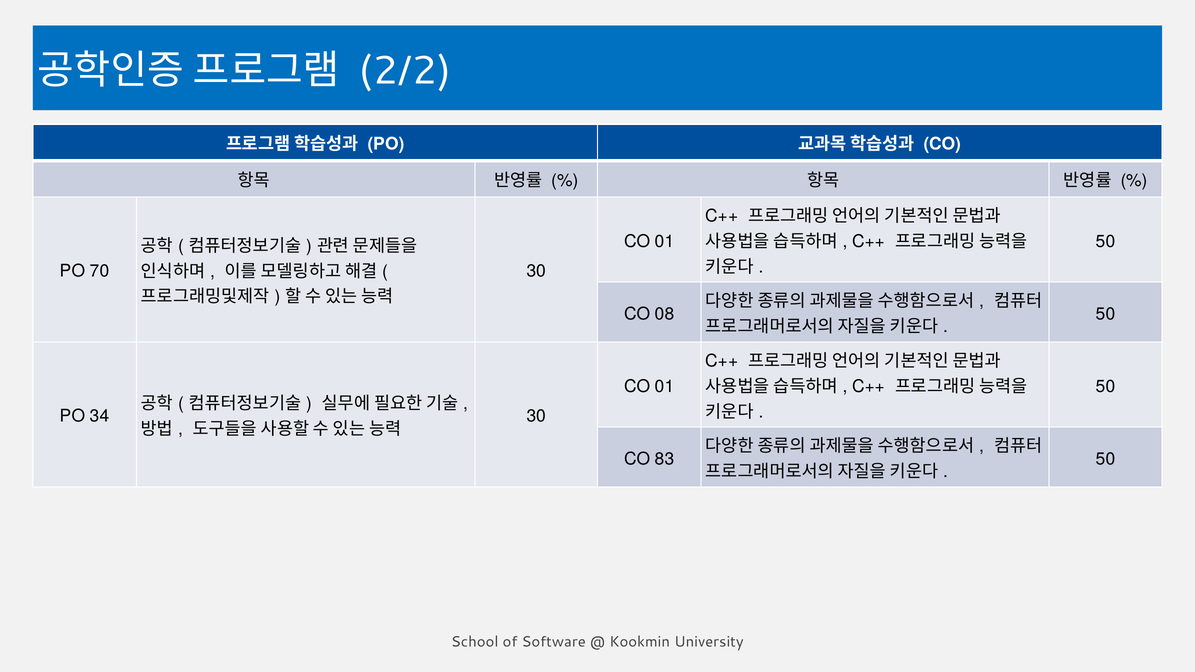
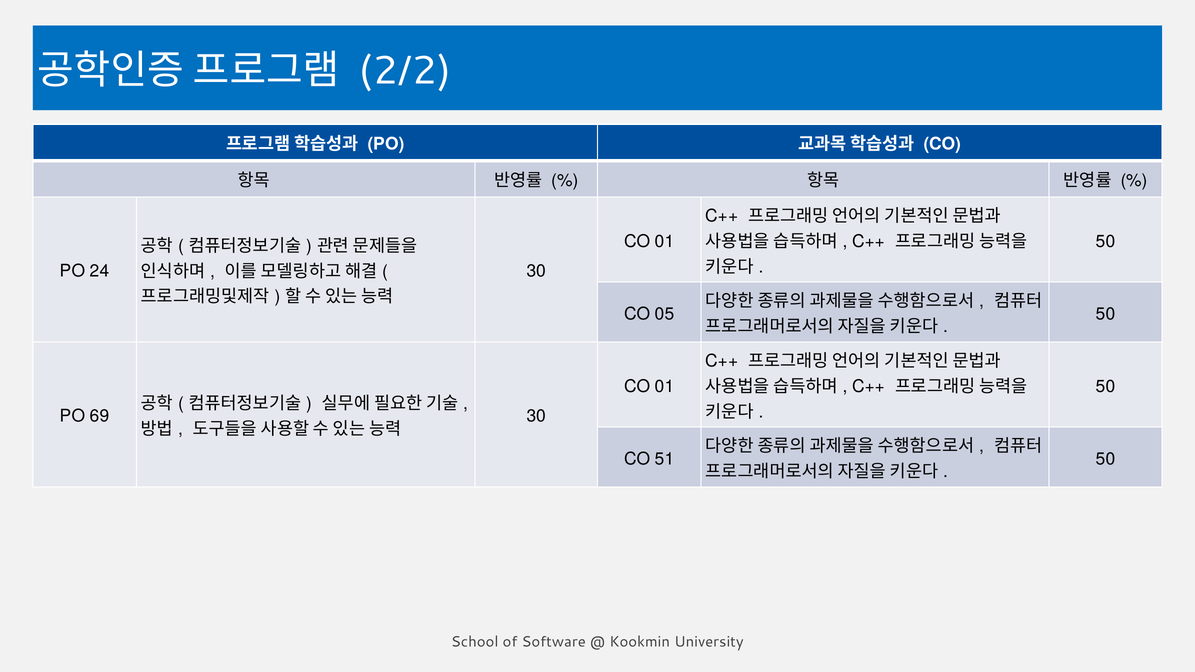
70: 70 -> 24
08: 08 -> 05
34: 34 -> 69
83: 83 -> 51
